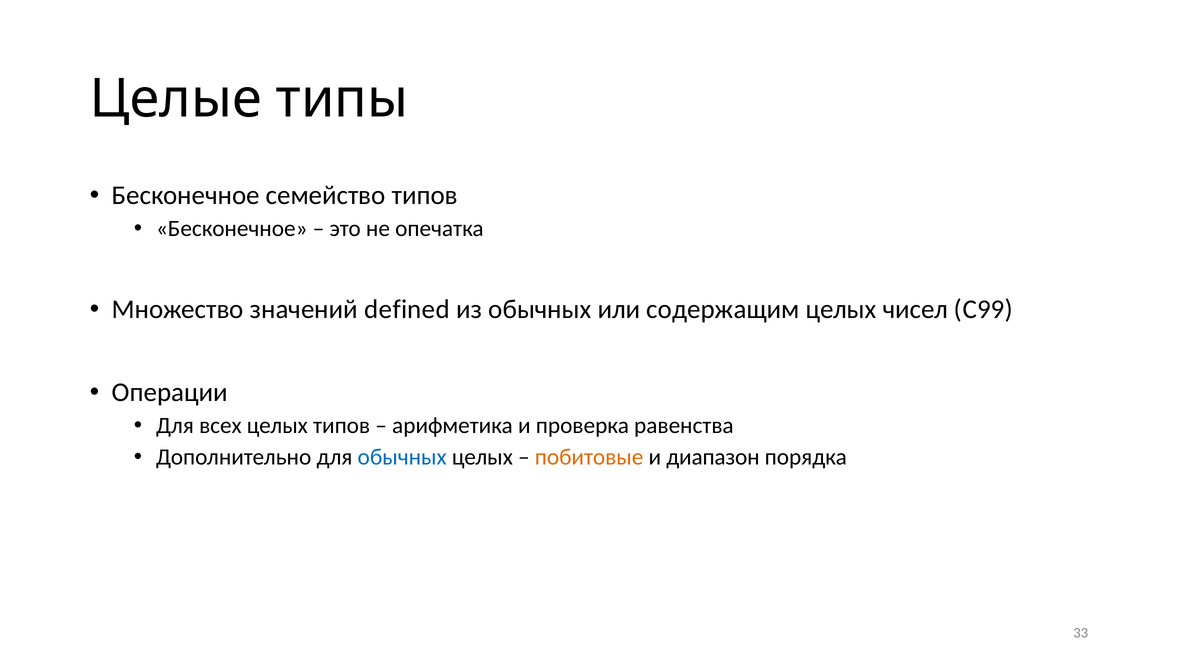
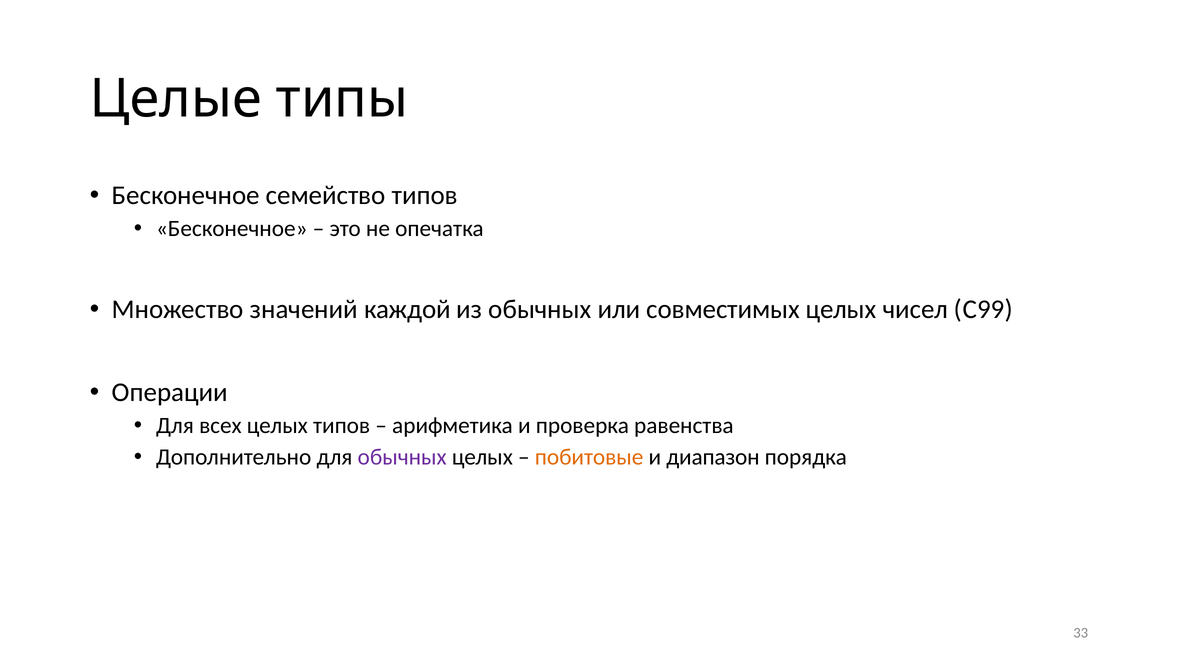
значений defined: defined -> каждой
содержащим: содержащим -> совместимых
обычных at (402, 457) colour: blue -> purple
